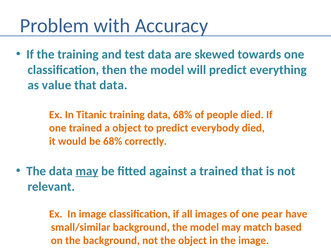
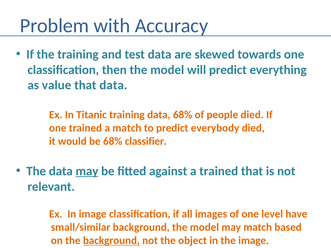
a object: object -> match
correctly: correctly -> classifier
pear: pear -> level
background at (111, 241) underline: none -> present
